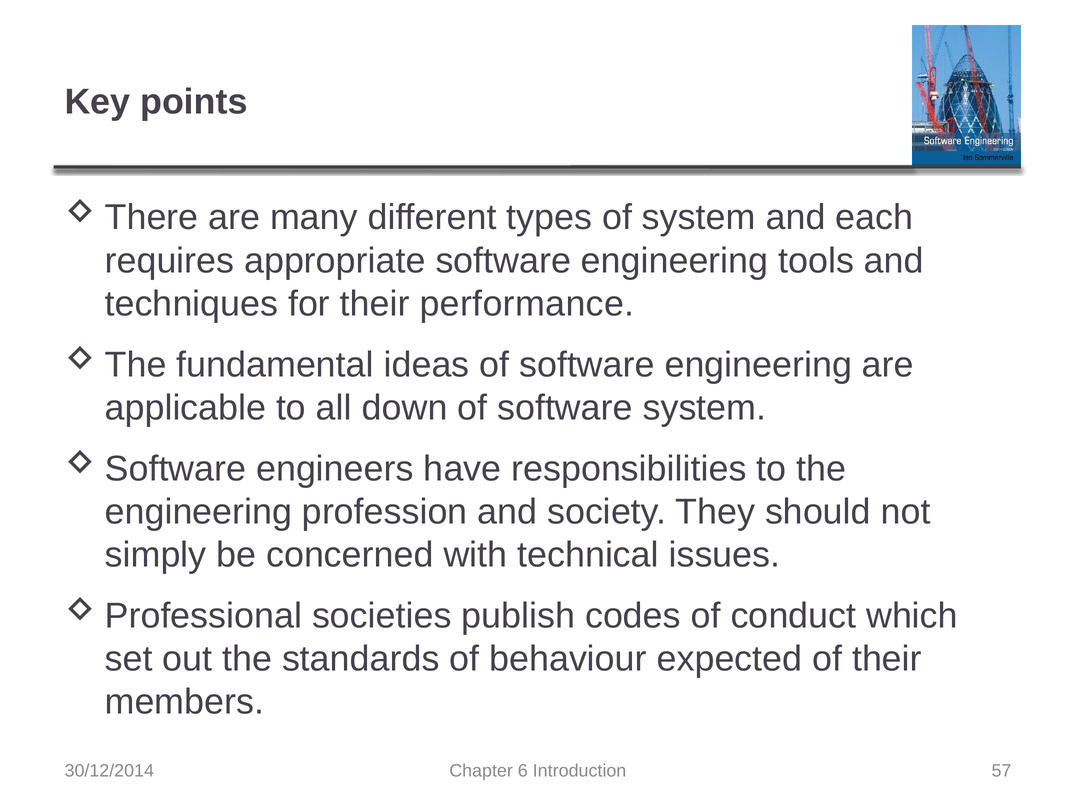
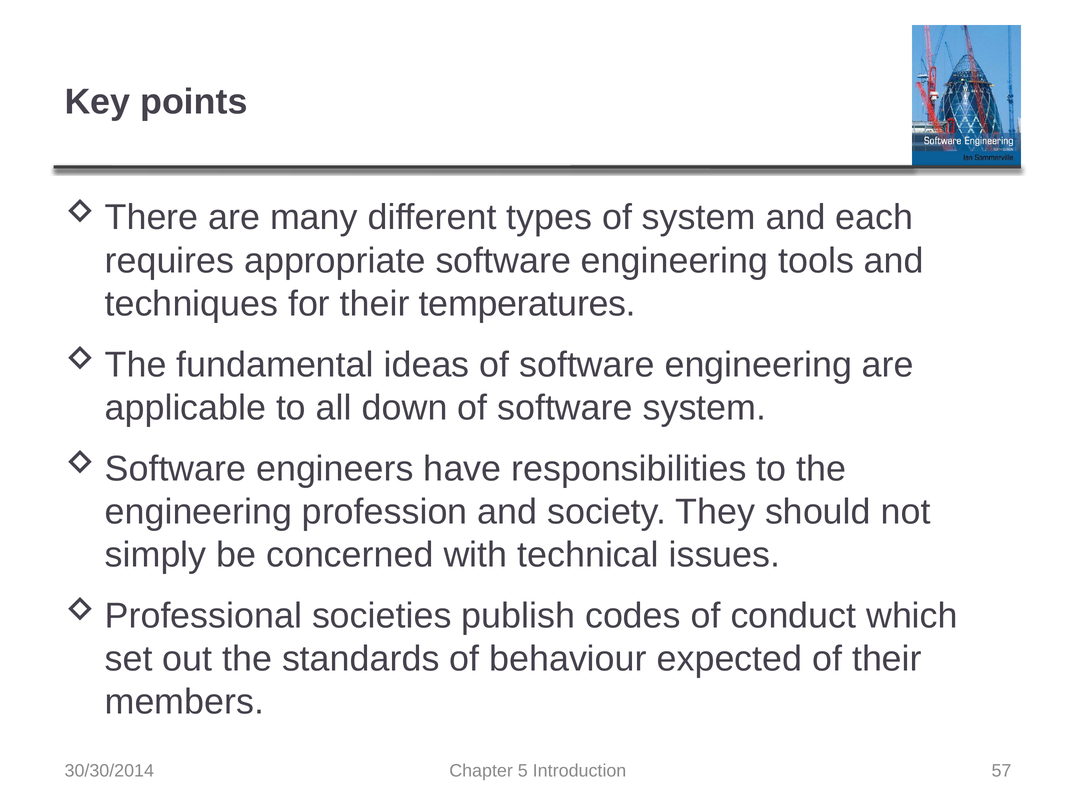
performance: performance -> temperatures
30/12/2014: 30/12/2014 -> 30/30/2014
6: 6 -> 5
